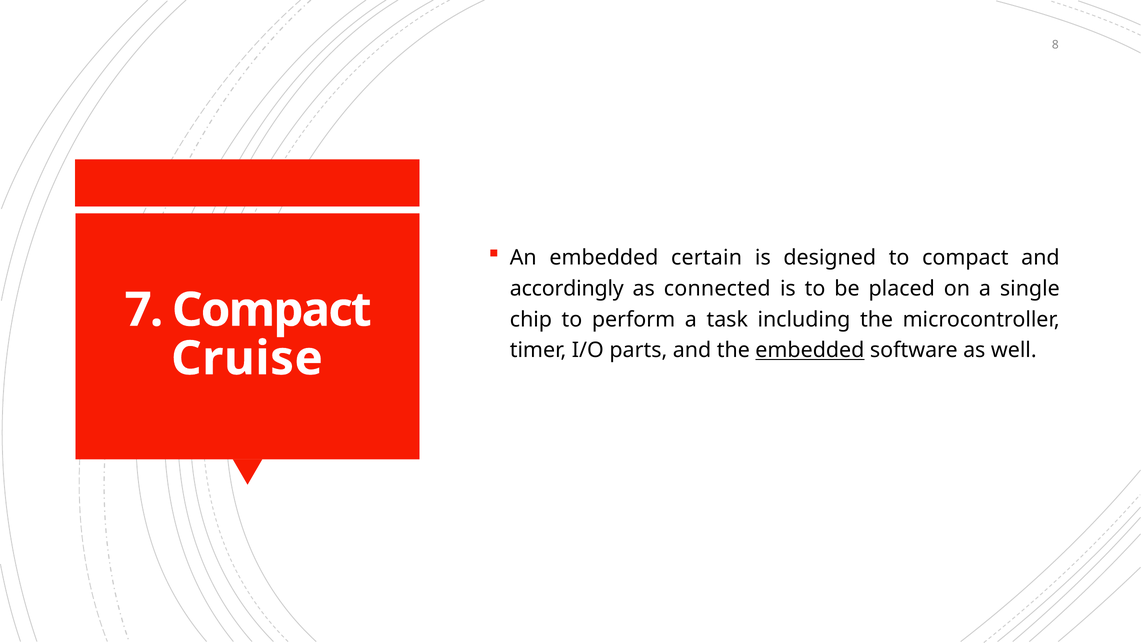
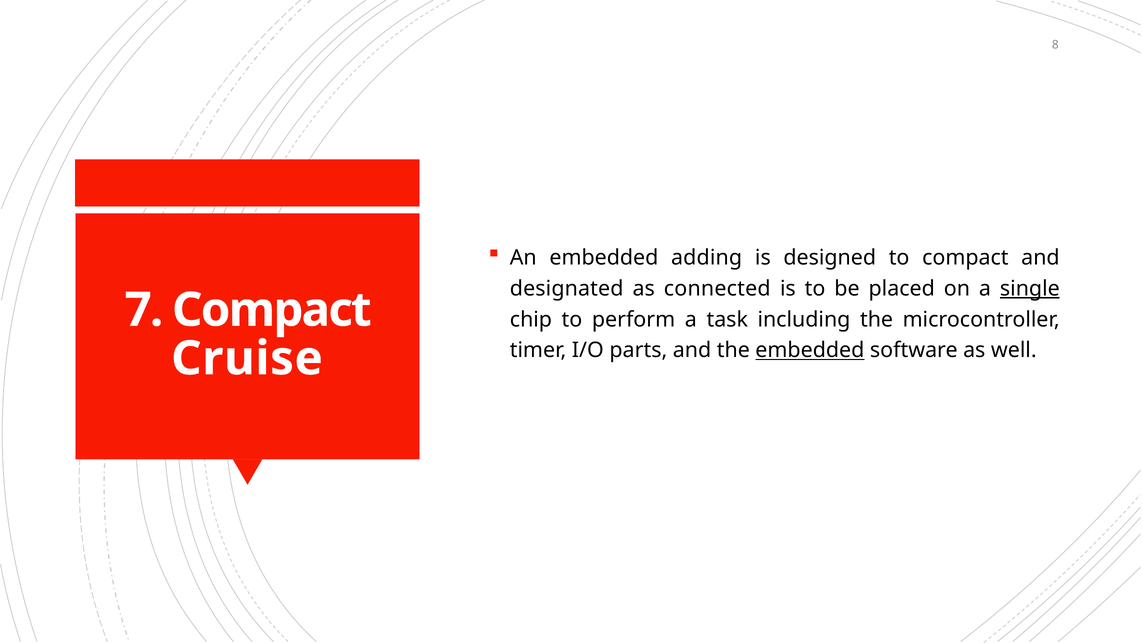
certain: certain -> adding
accordingly: accordingly -> designated
single underline: none -> present
